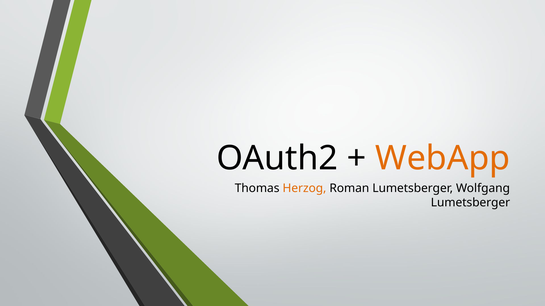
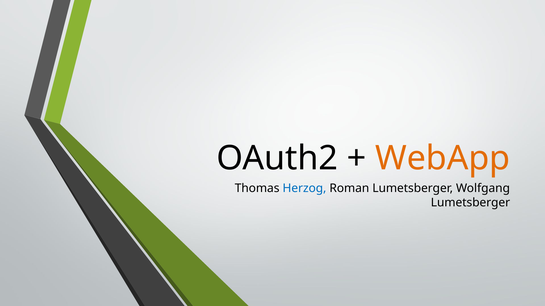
Herzog colour: orange -> blue
